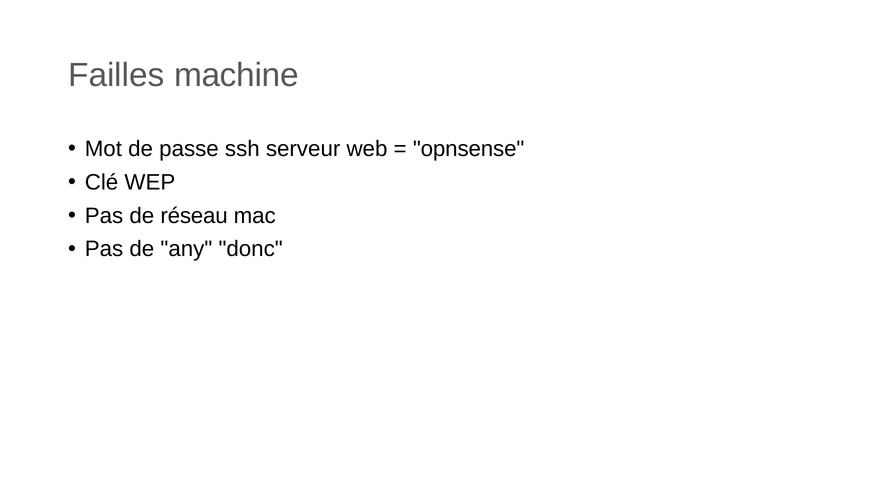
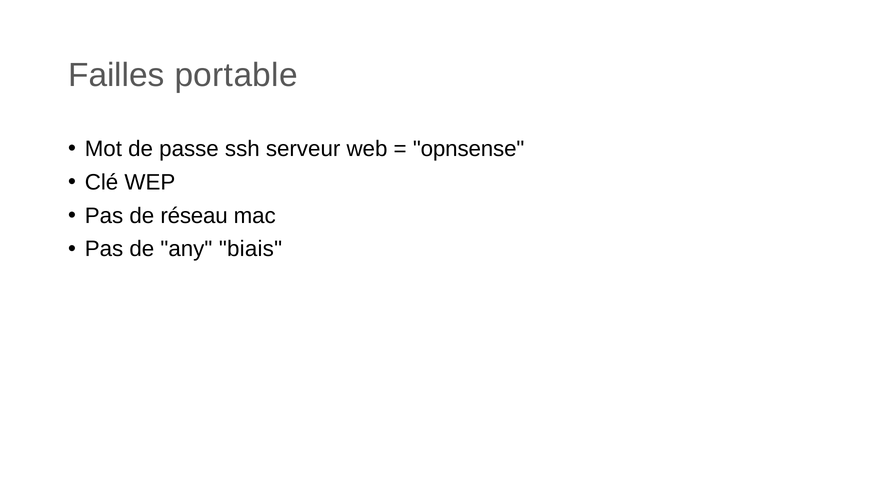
machine: machine -> portable
donc: donc -> biais
